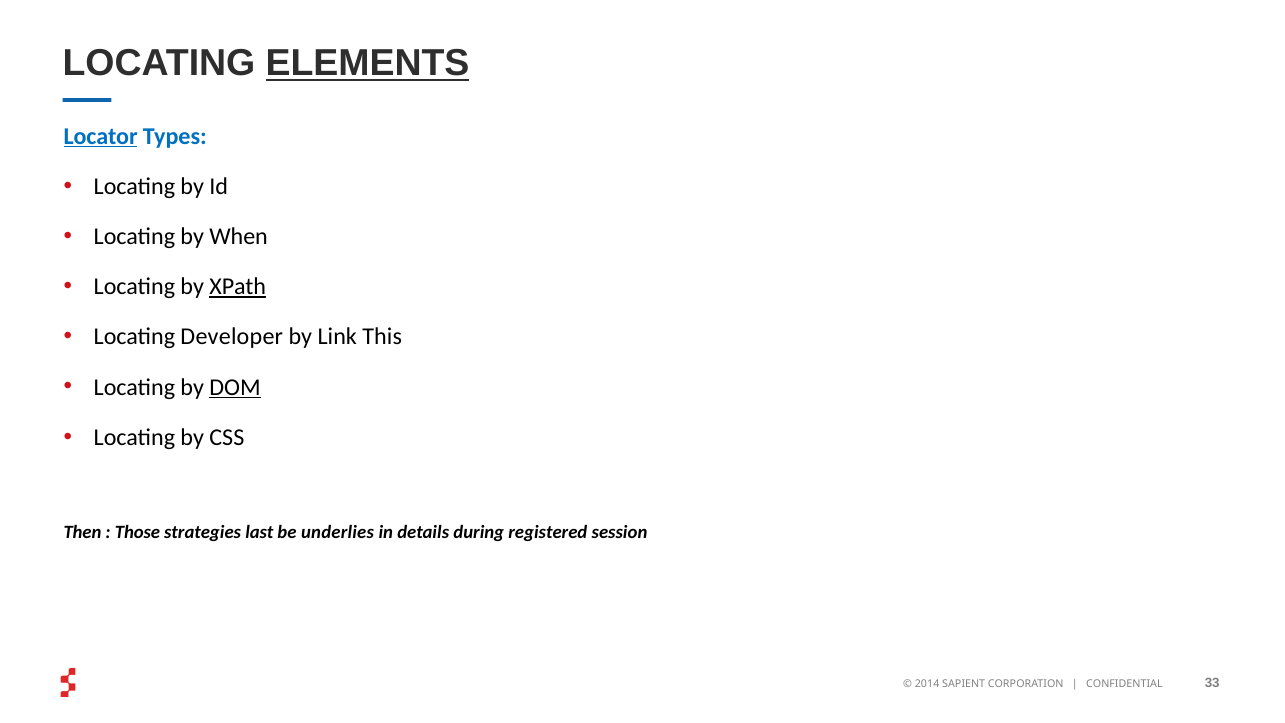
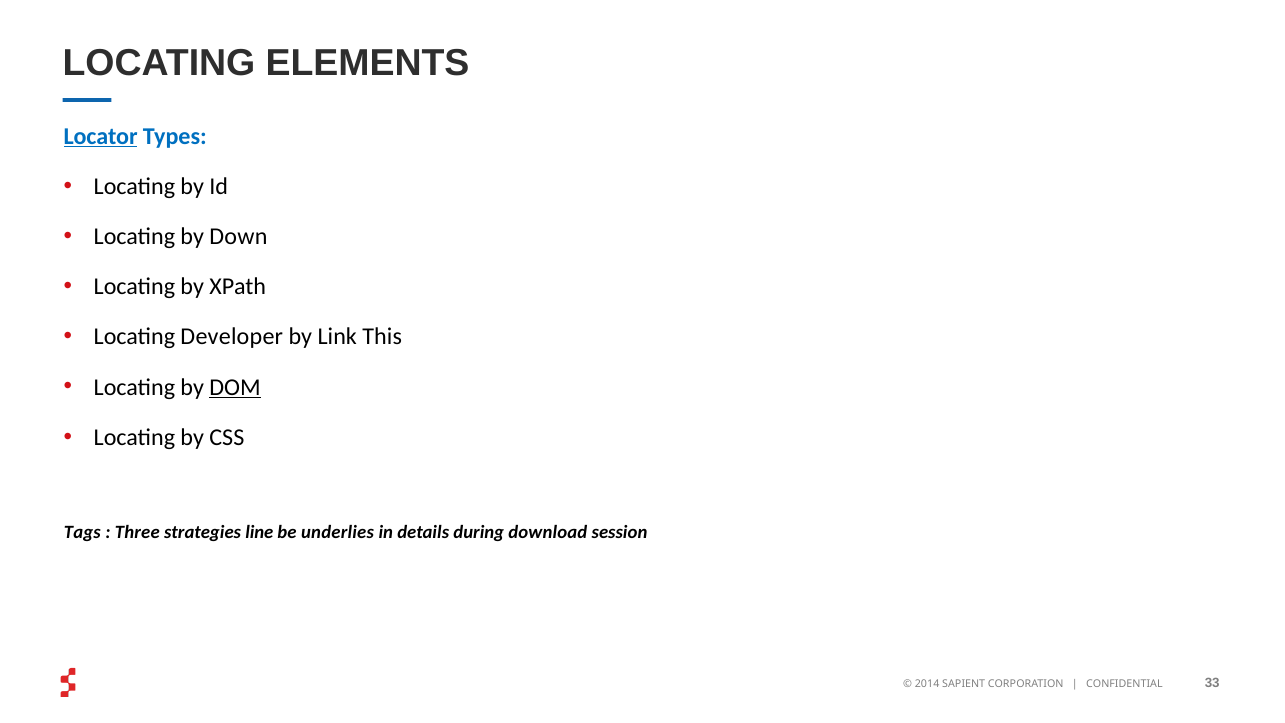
ELEMENTS underline: present -> none
When: When -> Down
XPath underline: present -> none
Then: Then -> Tags
Those: Those -> Three
last: last -> line
registered: registered -> download
